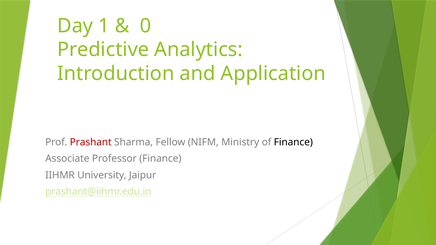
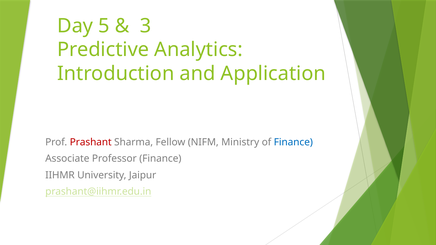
1: 1 -> 5
0: 0 -> 3
Finance at (293, 142) colour: black -> blue
